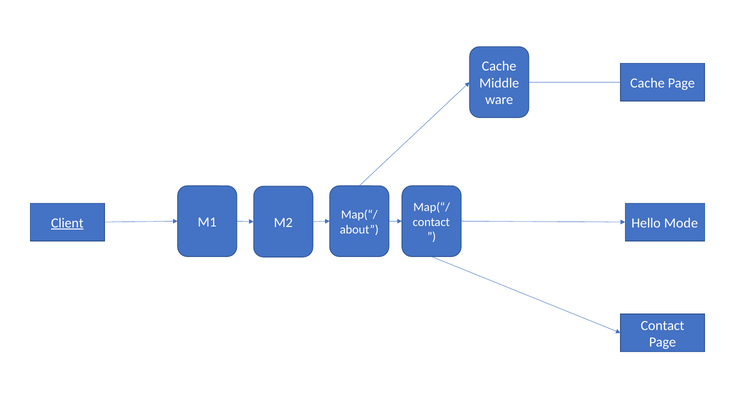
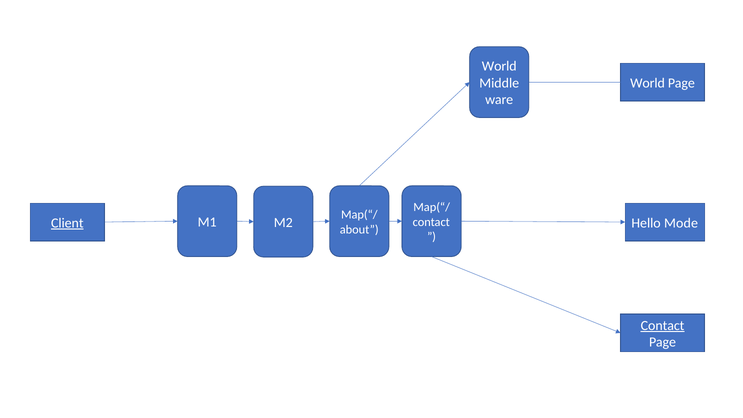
Cache at (499, 66): Cache -> World
Cache at (647, 83): Cache -> World
Contact at (663, 325) underline: none -> present
